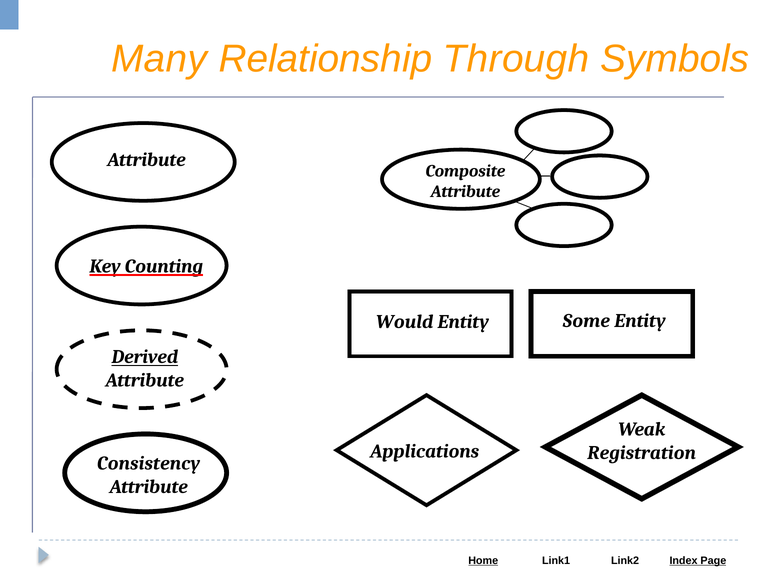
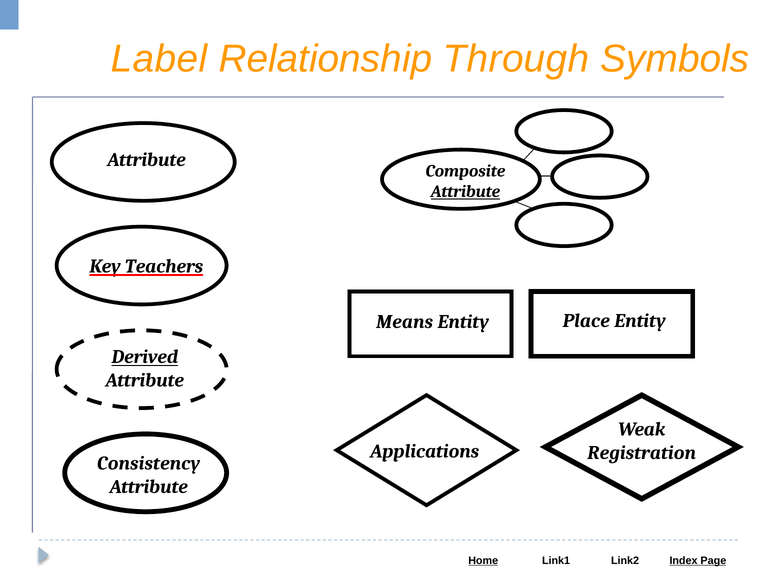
Many: Many -> Label
Attribute at (466, 192) underline: none -> present
Counting: Counting -> Teachers
Some: Some -> Place
Would: Would -> Means
